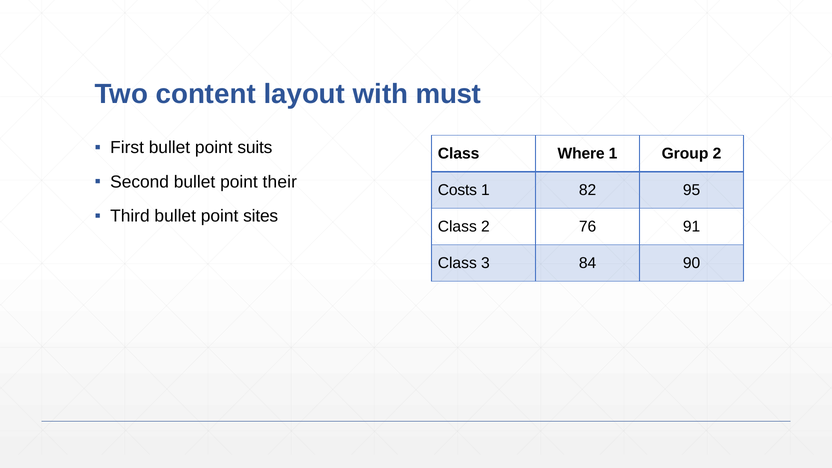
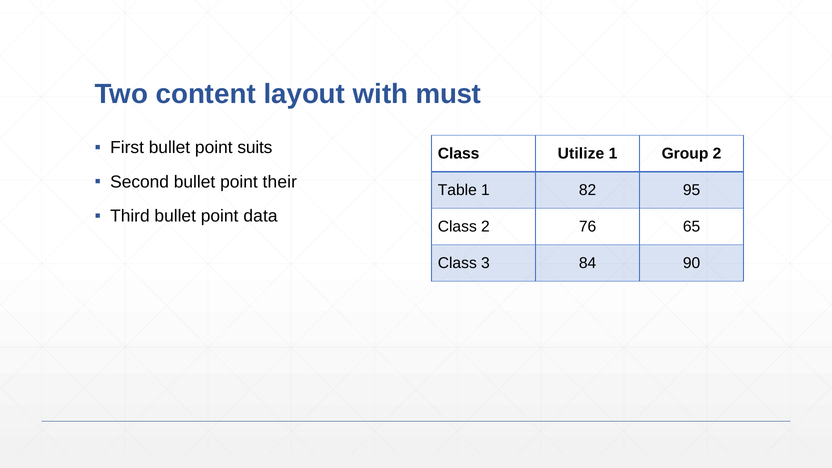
Where: Where -> Utilize
Costs: Costs -> Table
sites: sites -> data
91: 91 -> 65
